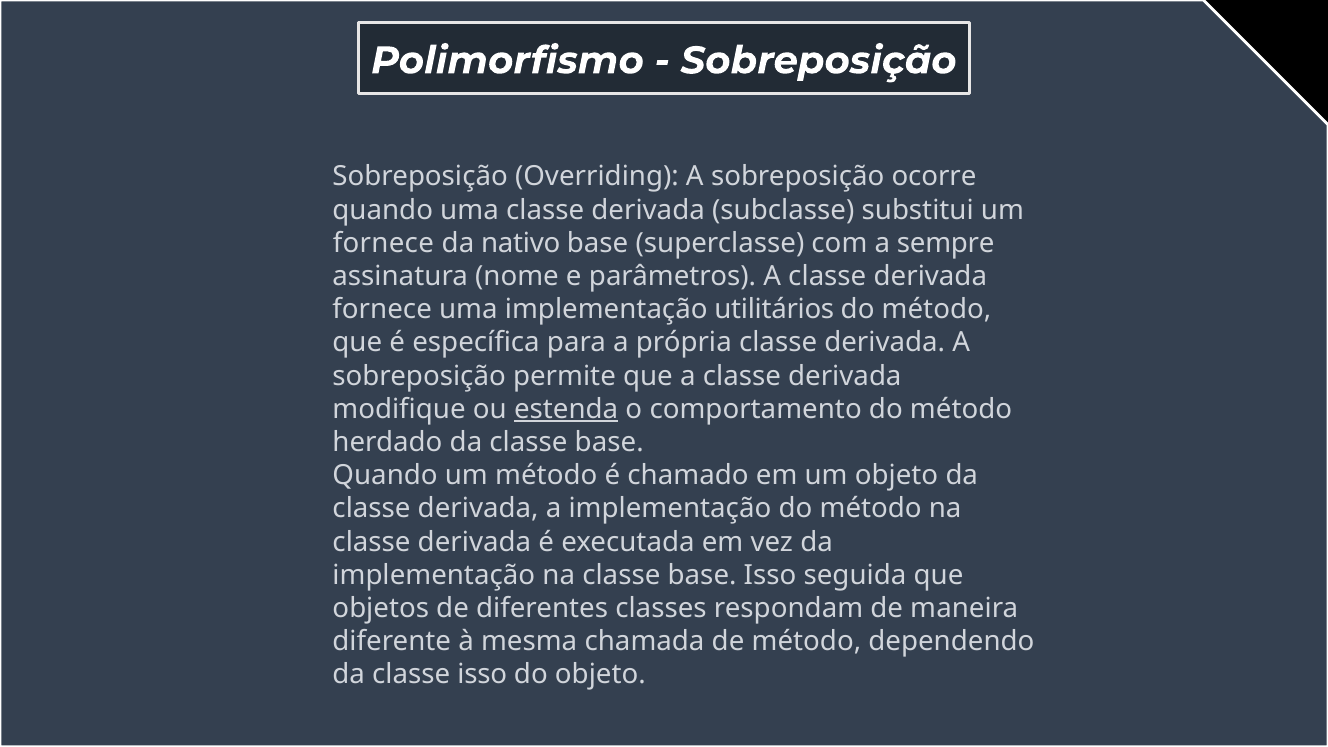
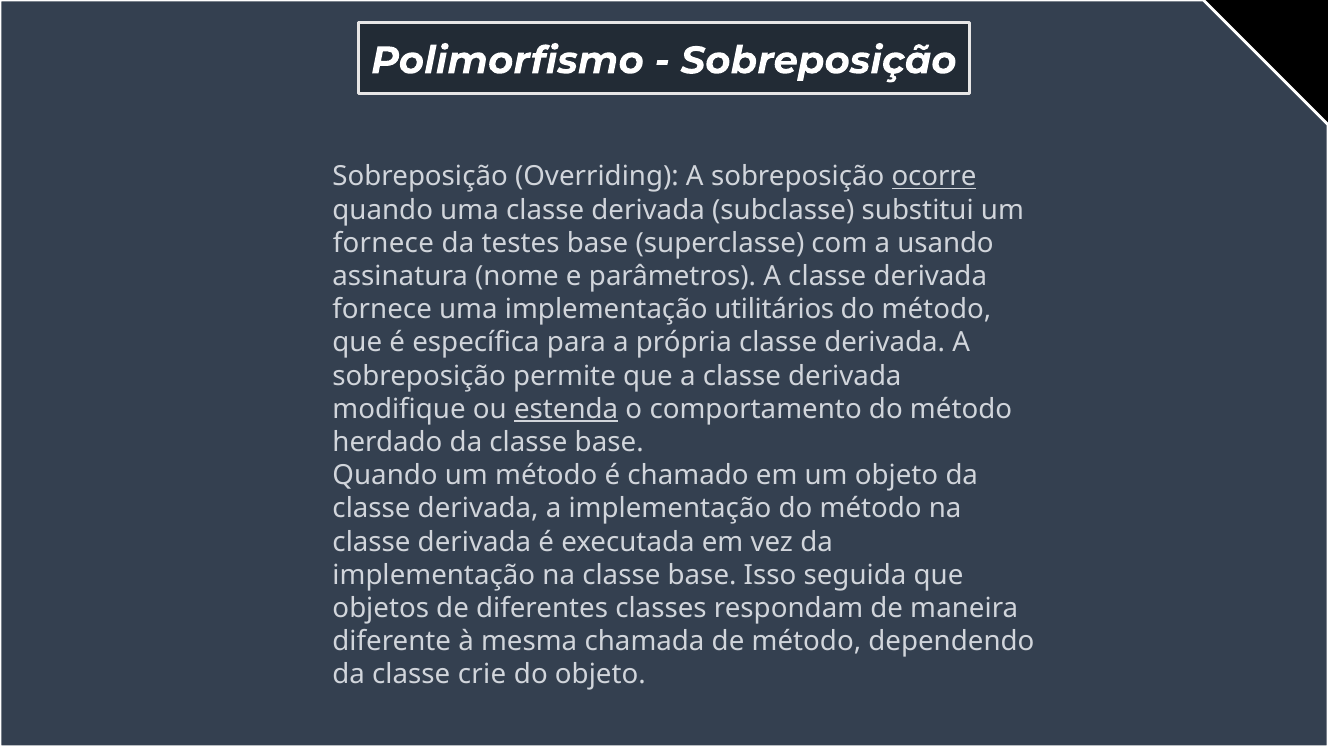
ocorre underline: none -> present
nativo: nativo -> testes
sempre: sempre -> usando
classe isso: isso -> crie
